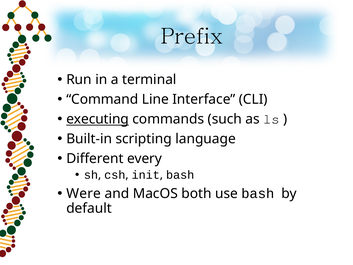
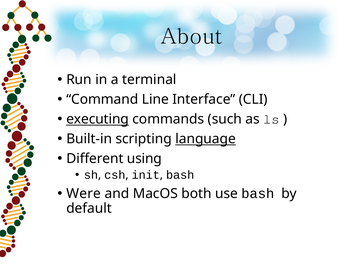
Prefix: Prefix -> About
language underline: none -> present
every: every -> using
